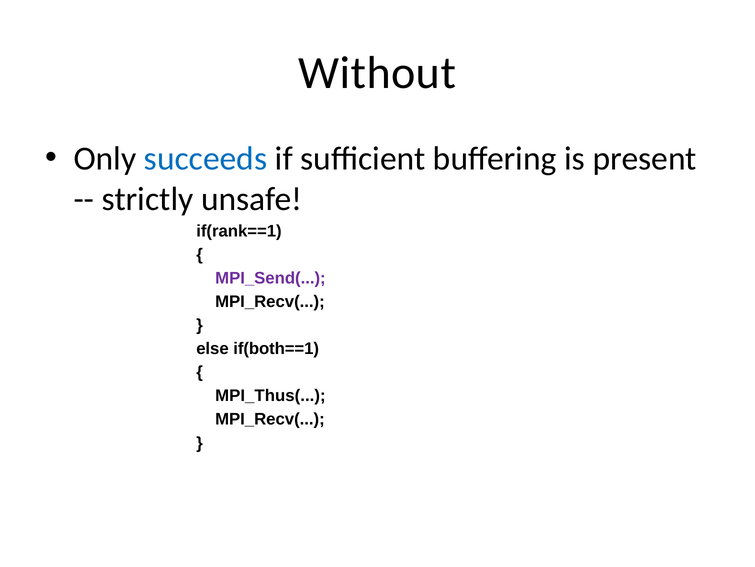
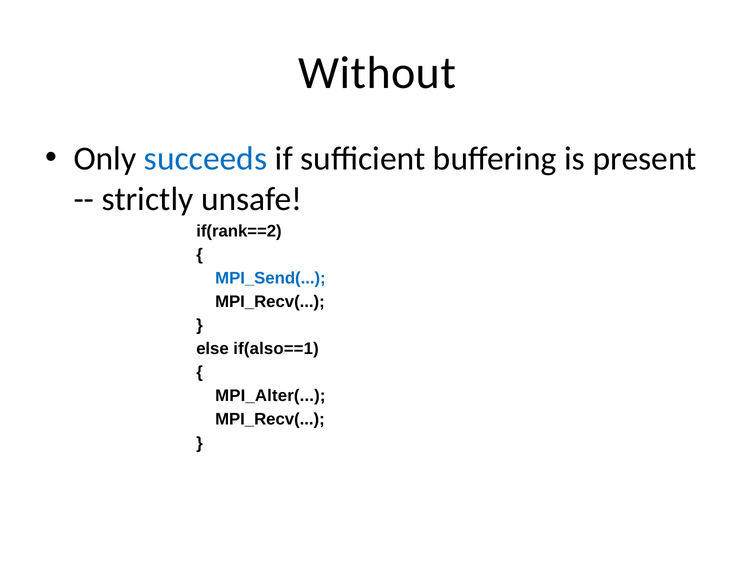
if(rank==1: if(rank==1 -> if(rank==2
MPI_Send( colour: purple -> blue
if(both==1: if(both==1 -> if(also==1
MPI_Thus(: MPI_Thus( -> MPI_Alter(
